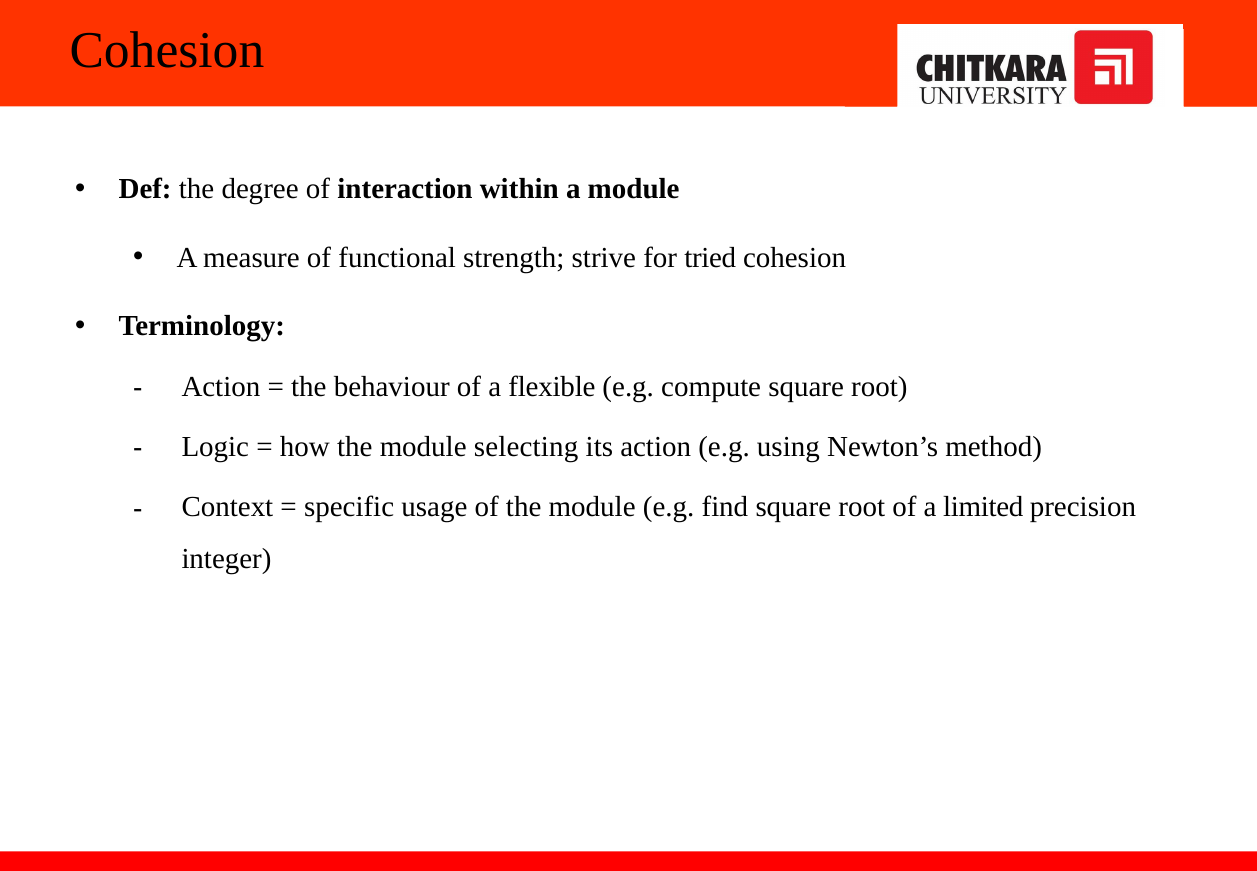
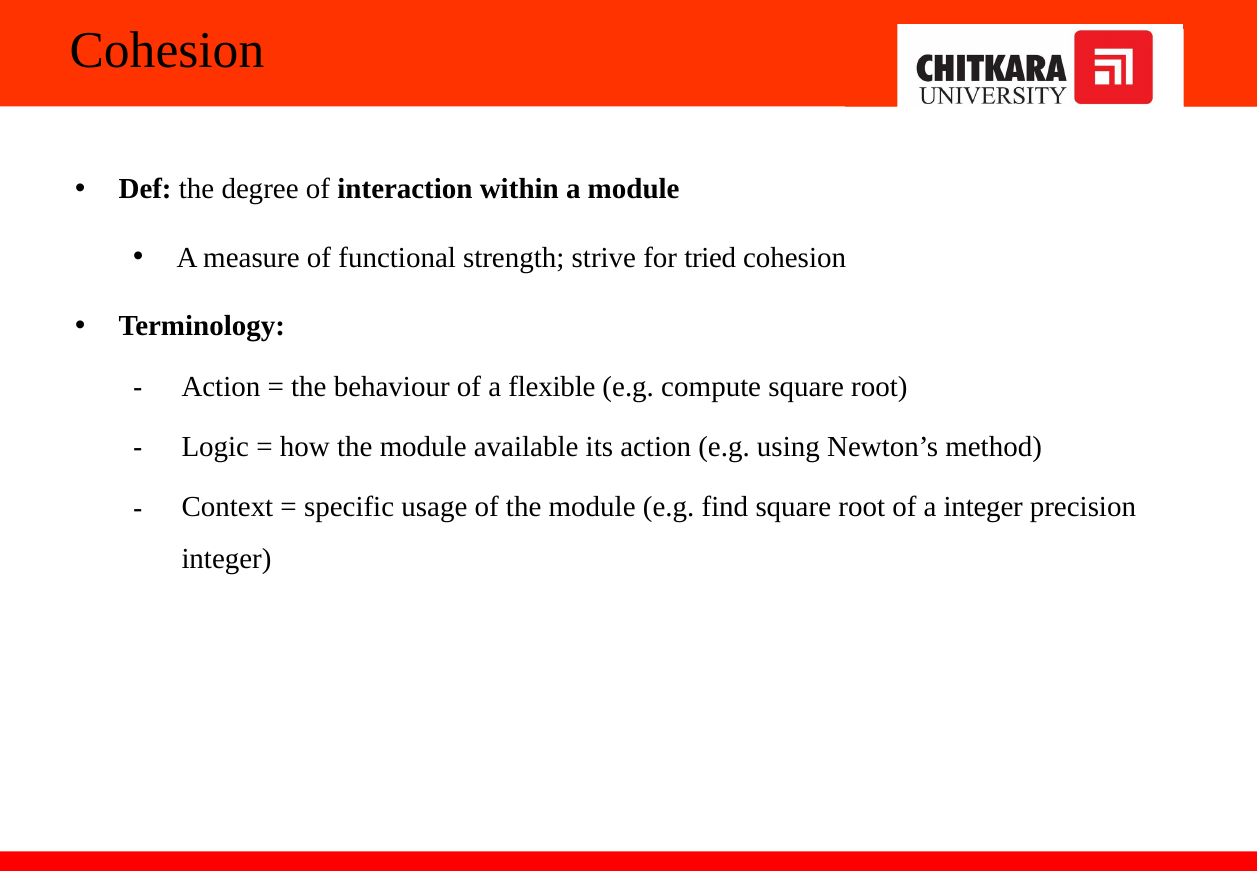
selecting: selecting -> available
a limited: limited -> integer
